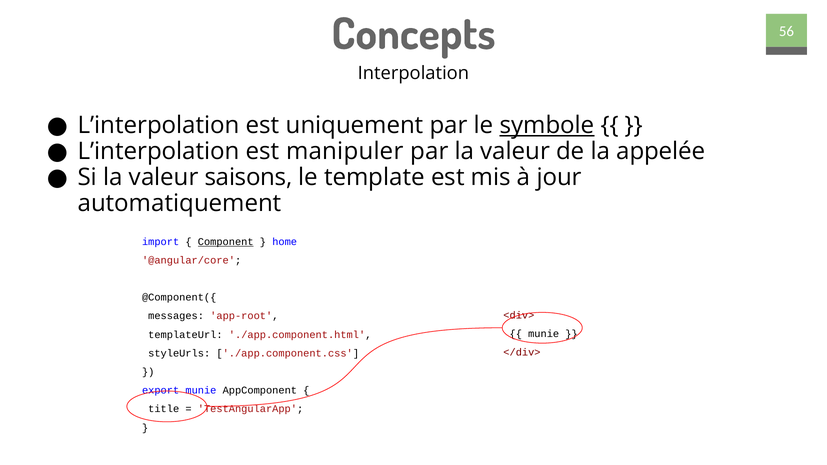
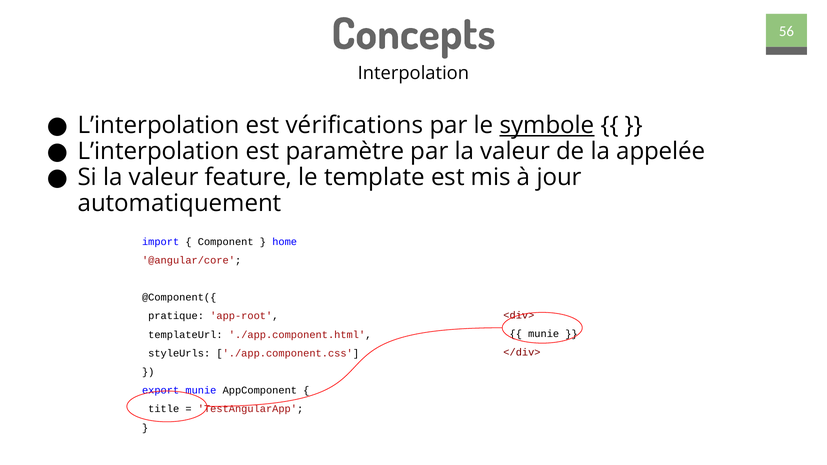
uniquement: uniquement -> vérifications
manipuler: manipuler -> paramètre
saisons: saisons -> feature
Component underline: present -> none
messages: messages -> pratique
